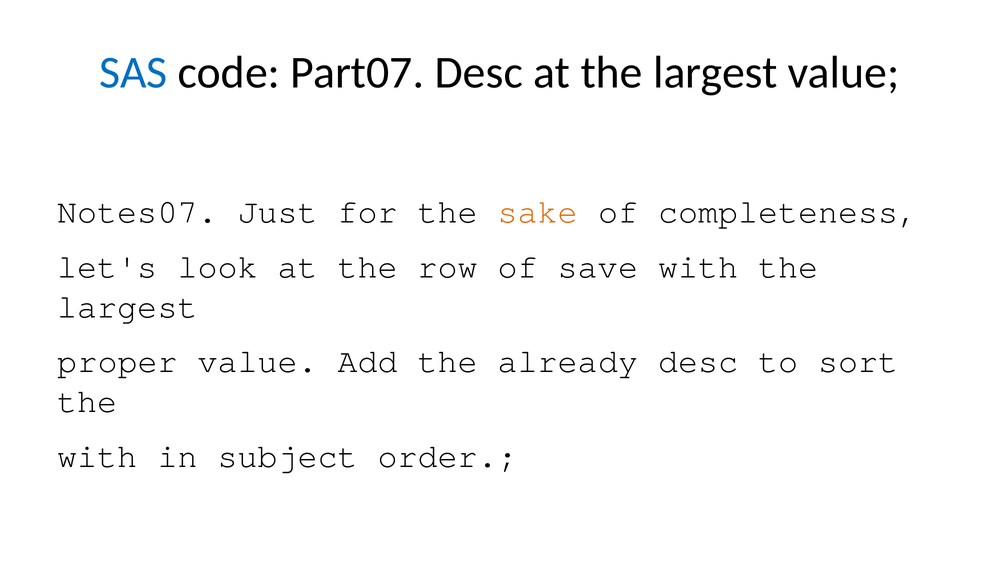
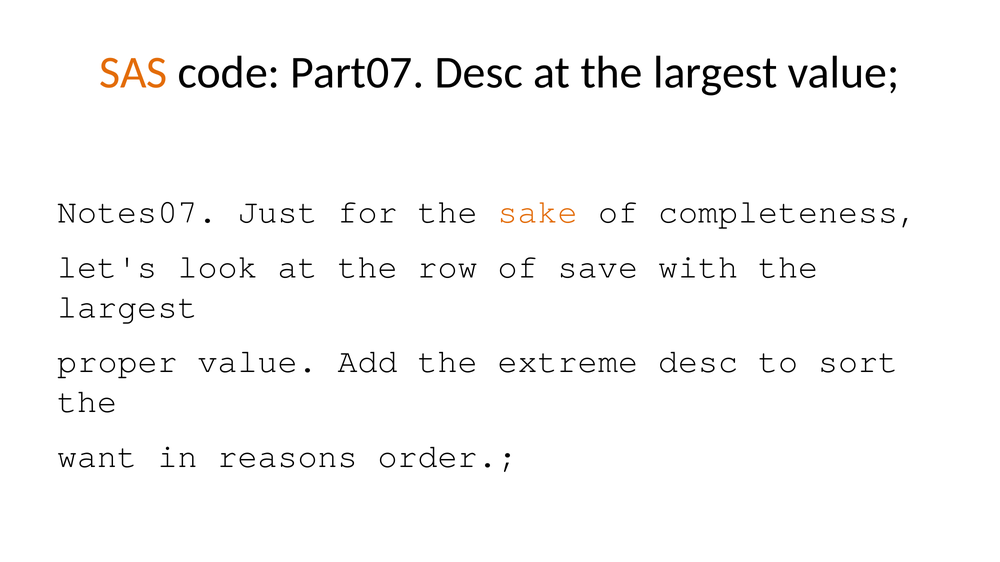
SAS colour: blue -> orange
already: already -> extreme
with at (97, 456): with -> want
subject: subject -> reasons
